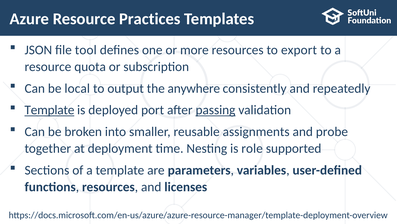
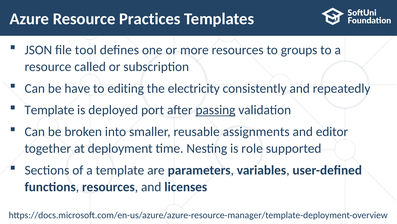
export: export -> groups
quota: quota -> called
local: local -> have
output: output -> editing
anywhere: anywhere -> electricity
Template at (49, 110) underline: present -> none
probe: probe -> editor
